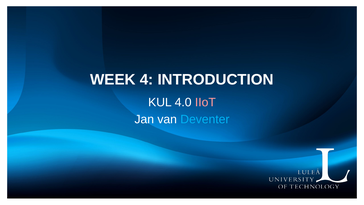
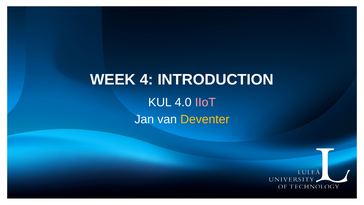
Deventer colour: light blue -> yellow
